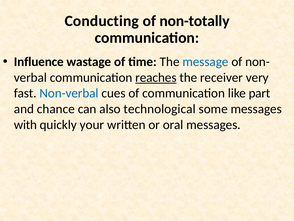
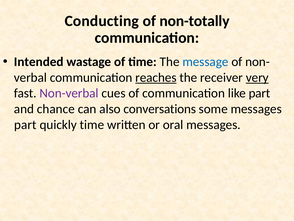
Influence: Influence -> Intended
very underline: none -> present
Non-verbal colour: blue -> purple
technological: technological -> conversations
with at (25, 124): with -> part
quickly your: your -> time
